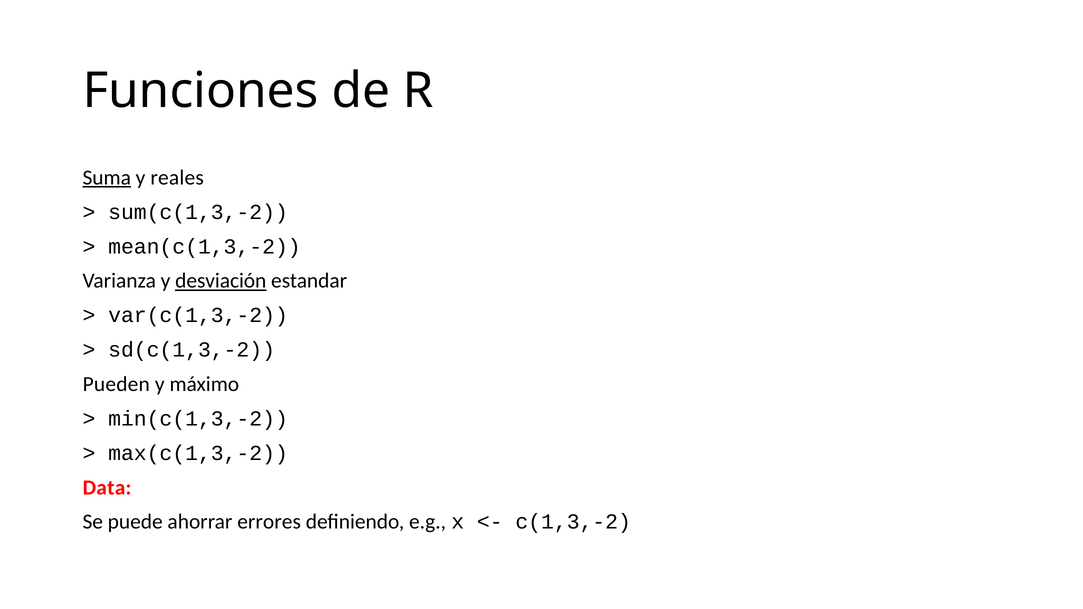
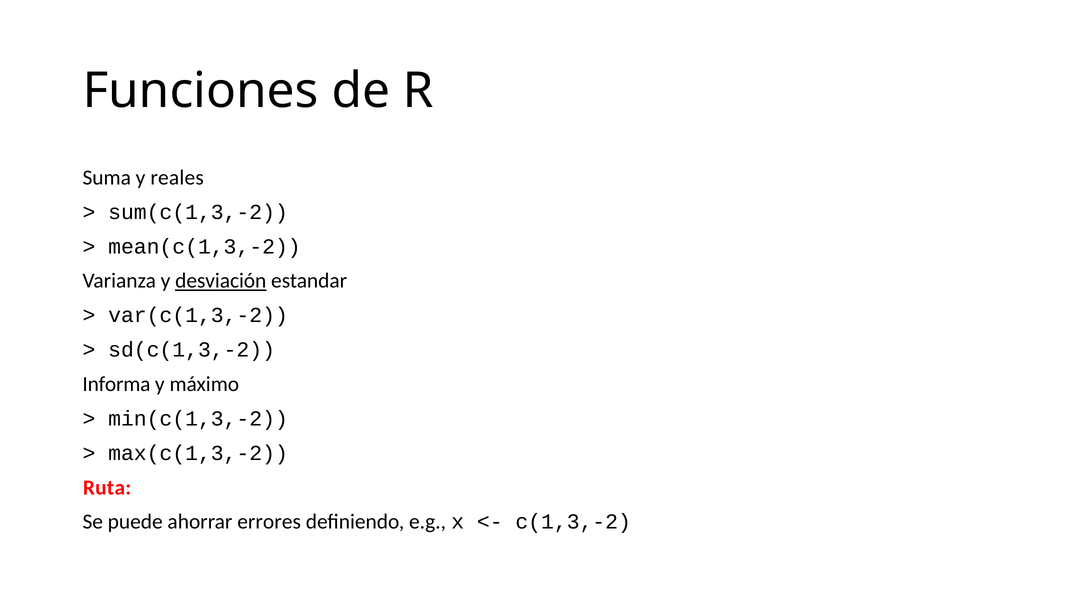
Suma underline: present -> none
Pueden: Pueden -> Informa
Data: Data -> Ruta
